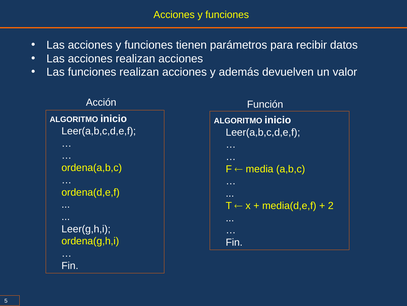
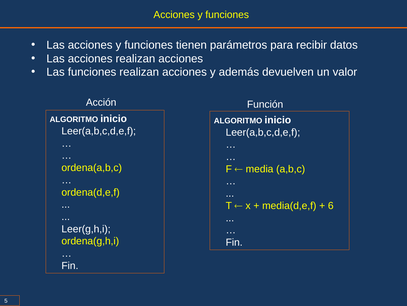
2: 2 -> 6
